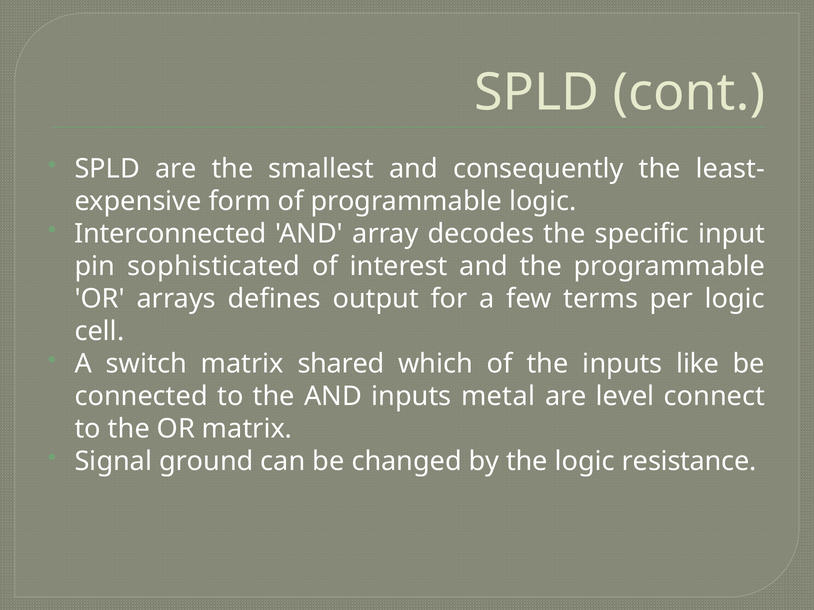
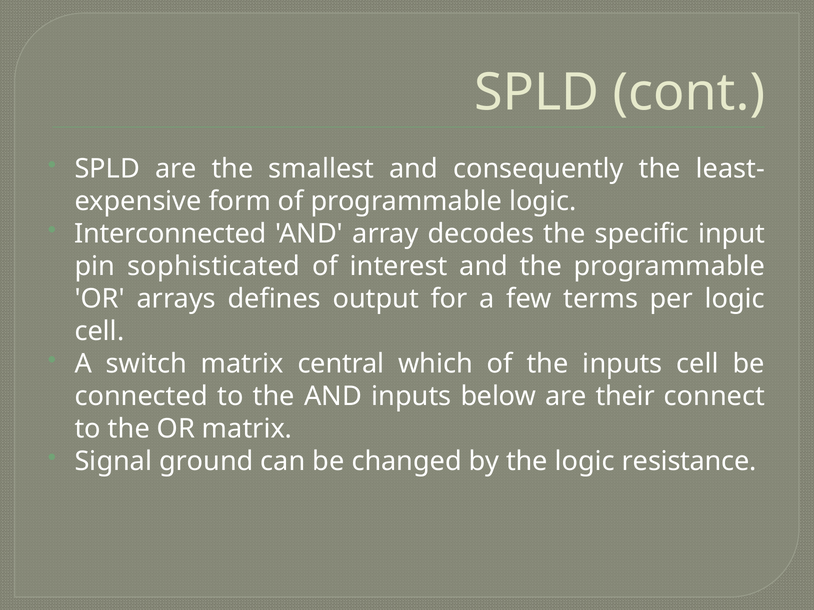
shared: shared -> central
inputs like: like -> cell
metal: metal -> below
level: level -> their
